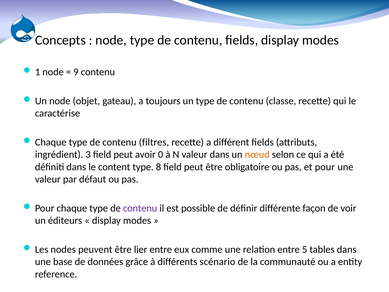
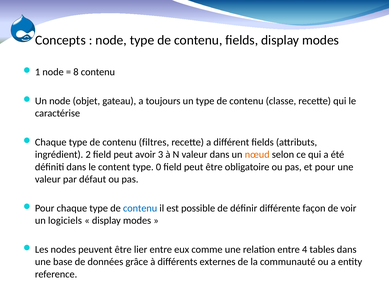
9: 9 -> 8
3: 3 -> 2
0: 0 -> 3
8: 8 -> 0
contenu at (140, 208) colour: purple -> blue
éditeurs: éditeurs -> logiciels
5: 5 -> 4
scénario: scénario -> externes
